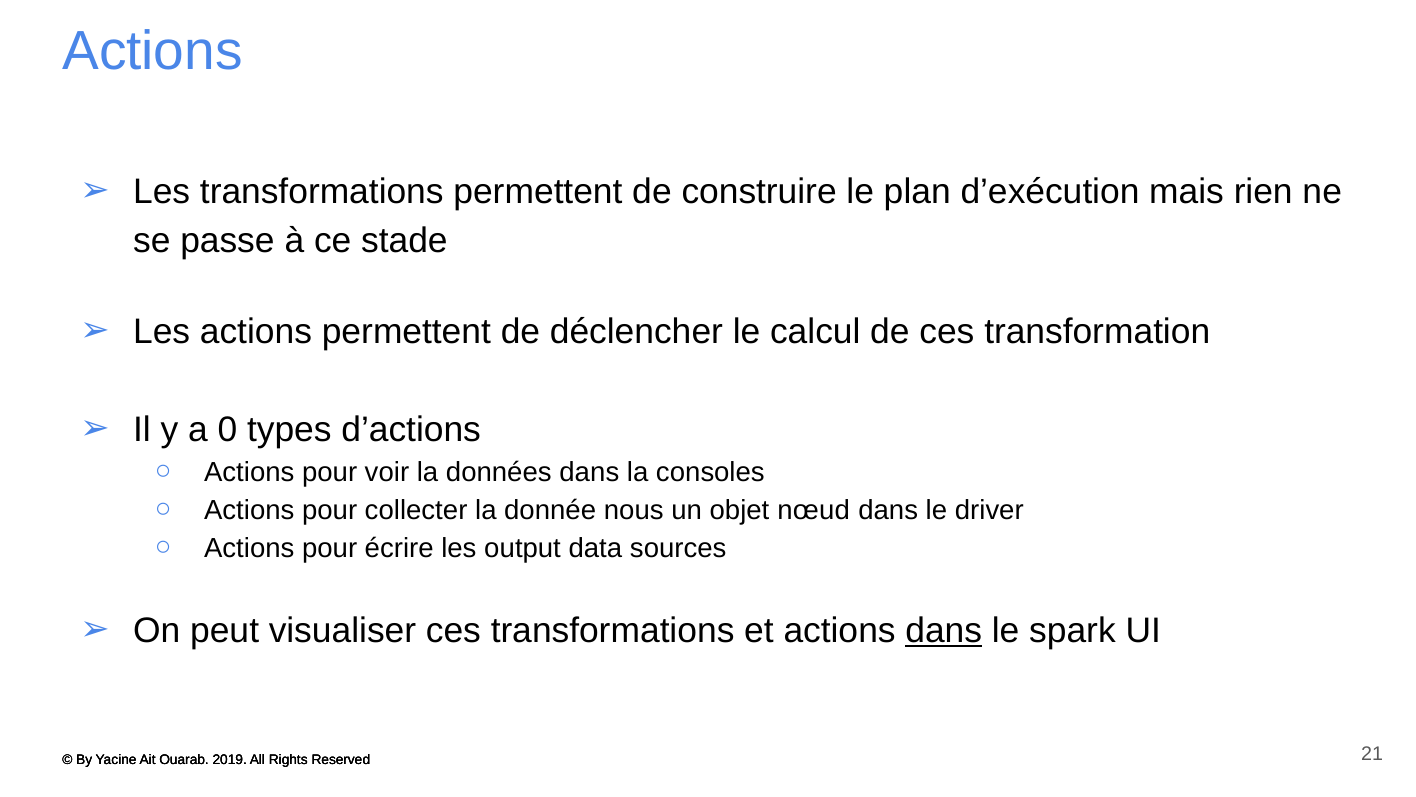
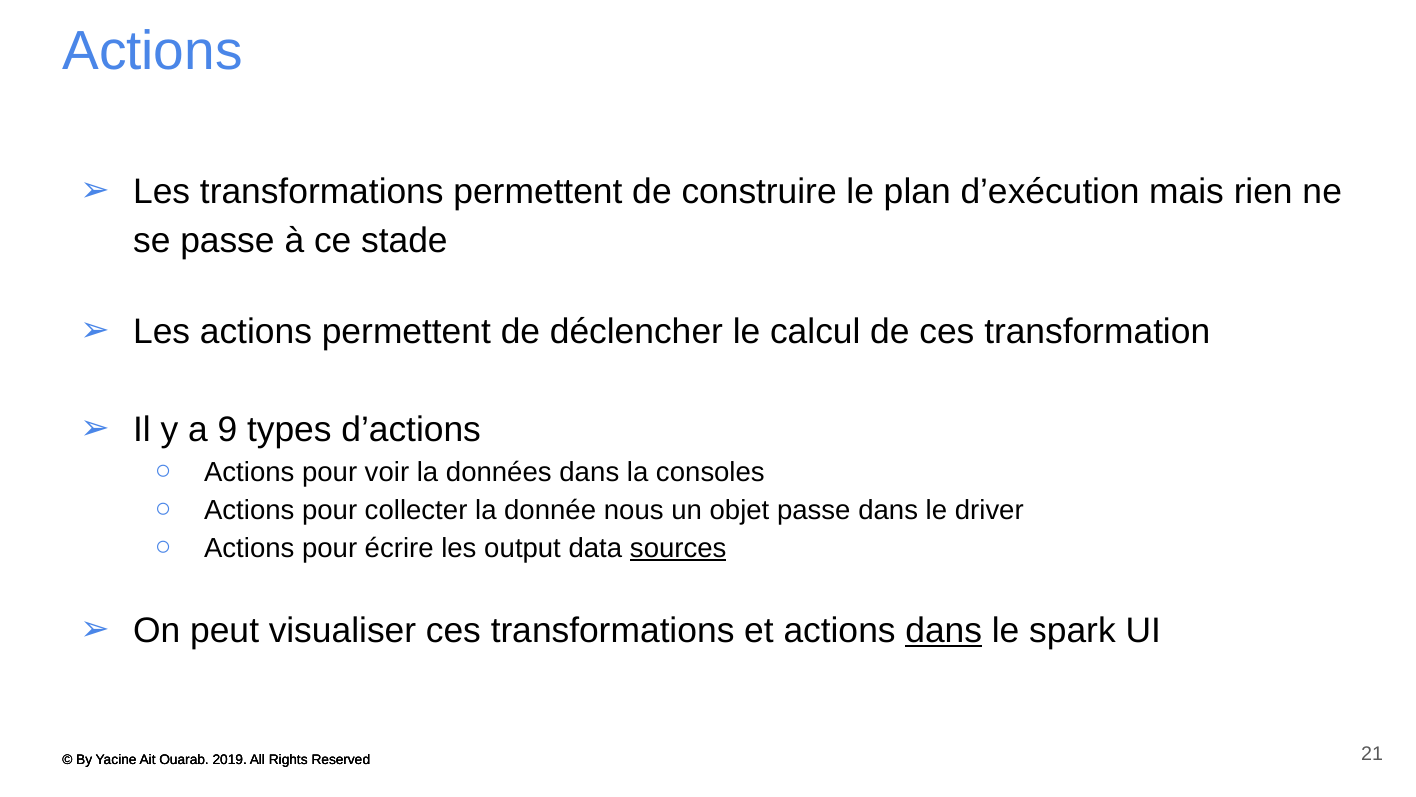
0: 0 -> 9
objet nœud: nœud -> passe
sources underline: none -> present
